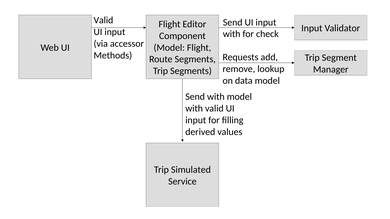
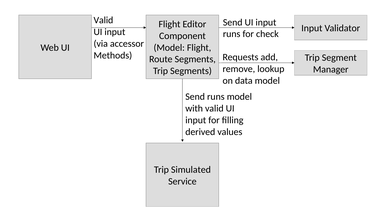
with at (232, 34): with -> runs
Send with: with -> runs
